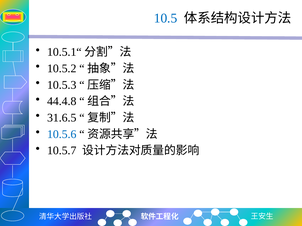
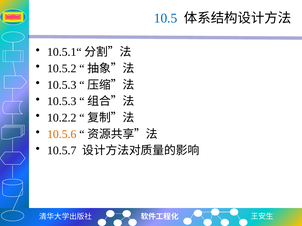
44.4.8 at (62, 102): 44.4.8 -> 10.5.3
31.6.5: 31.6.5 -> 10.2.2
10.5.6 colour: blue -> orange
